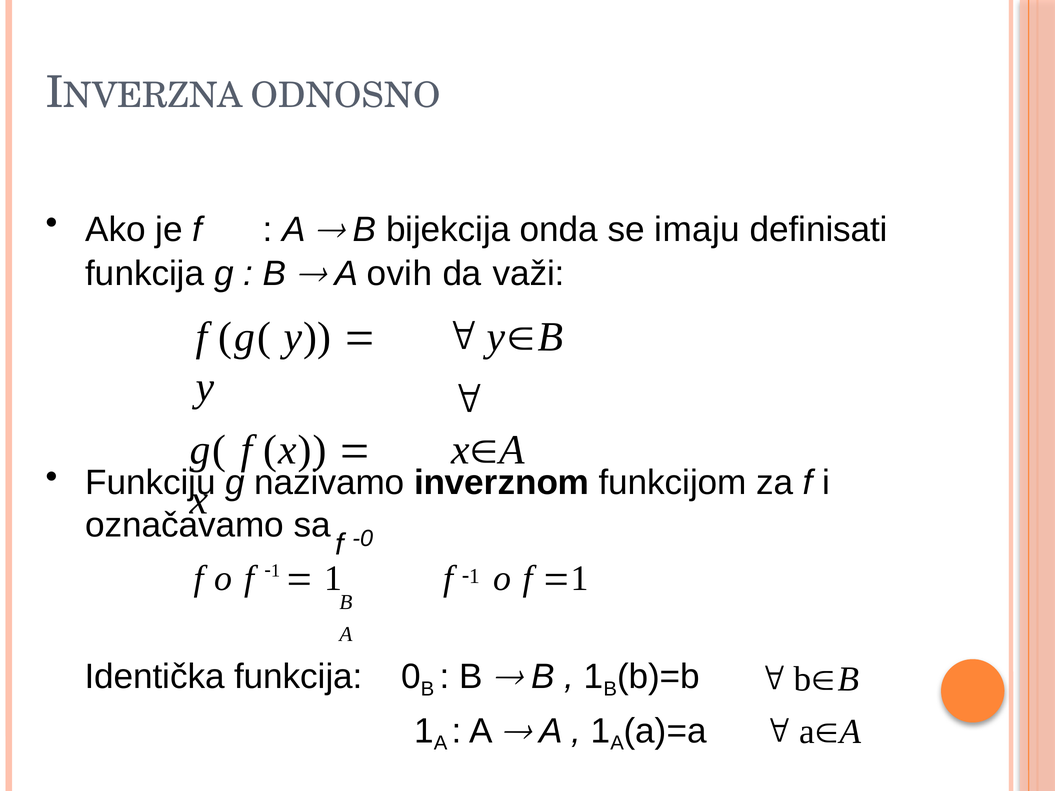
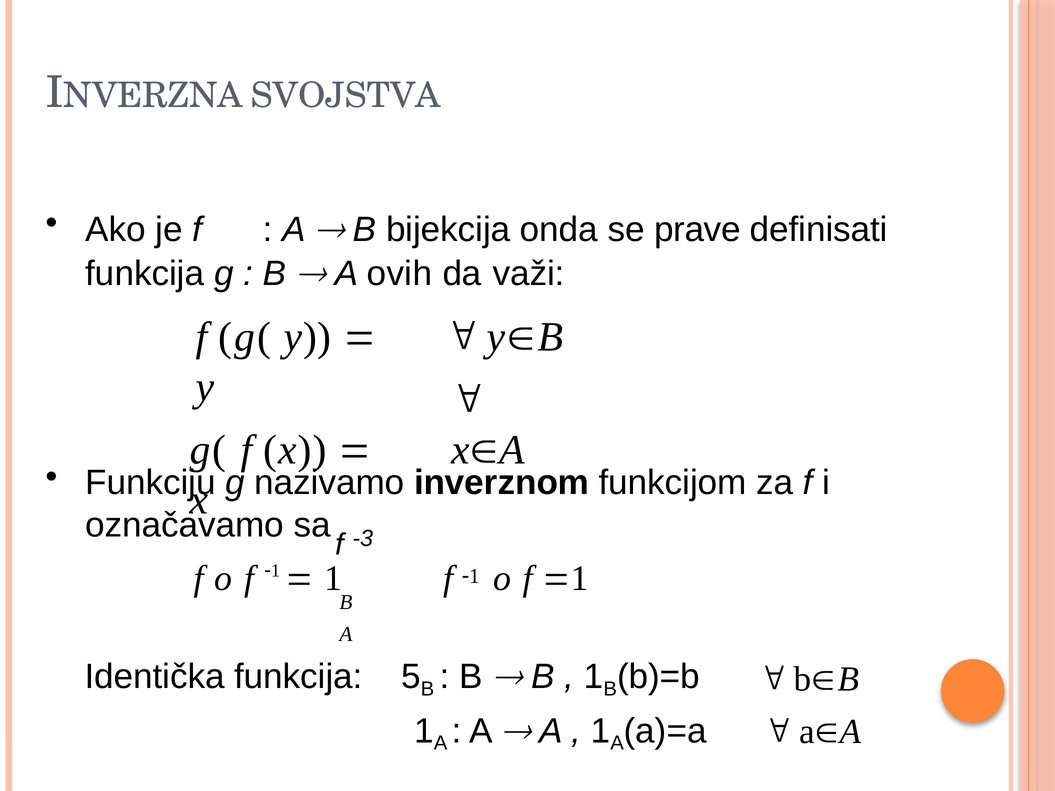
ODNOSNO: ODNOSNO -> SVOJSTVA
imaju: imaju -> prave
-0: -0 -> -3
0: 0 -> 5
